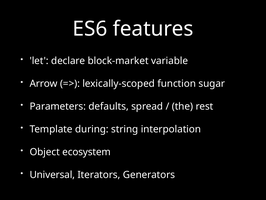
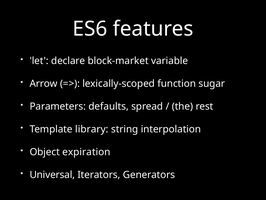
during: during -> library
ecosystem: ecosystem -> expiration
